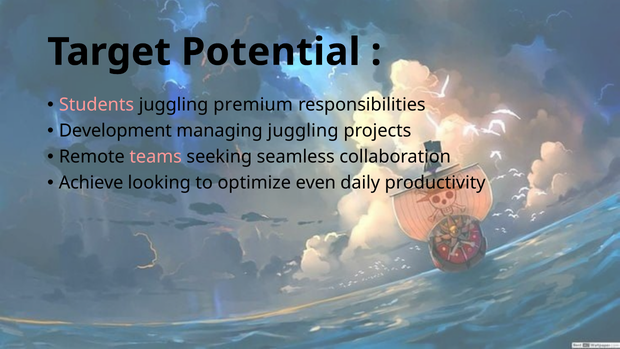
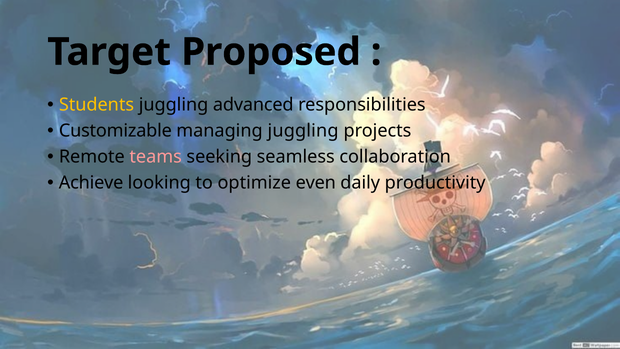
Potential: Potential -> Proposed
Students colour: pink -> yellow
premium: premium -> advanced
Development: Development -> Customizable
